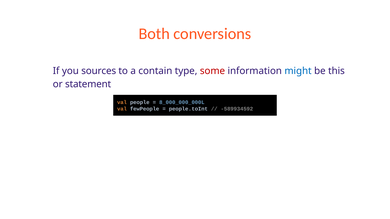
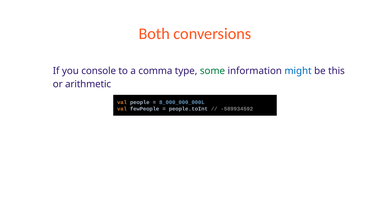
sources: sources -> console
contain: contain -> comma
some colour: red -> green
statement: statement -> arithmetic
